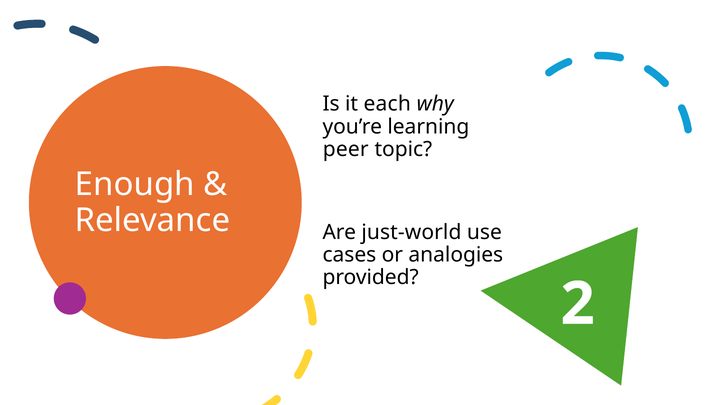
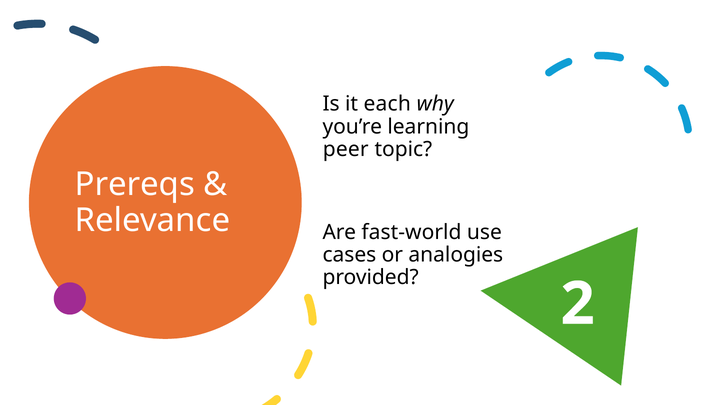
Enough: Enough -> Prereqs
just‑world: just‑world -> fast‑world
